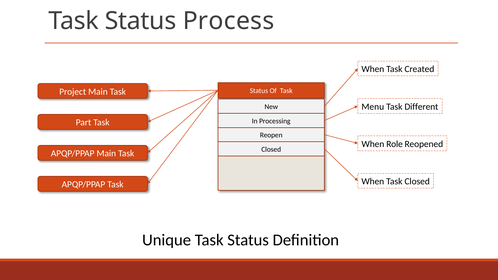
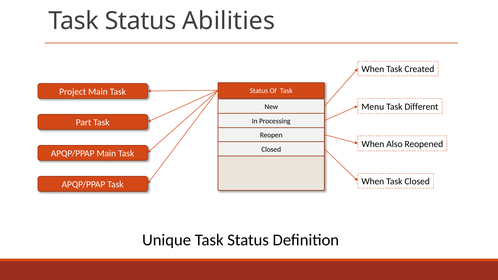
Process: Process -> Abilities
Role: Role -> Also
